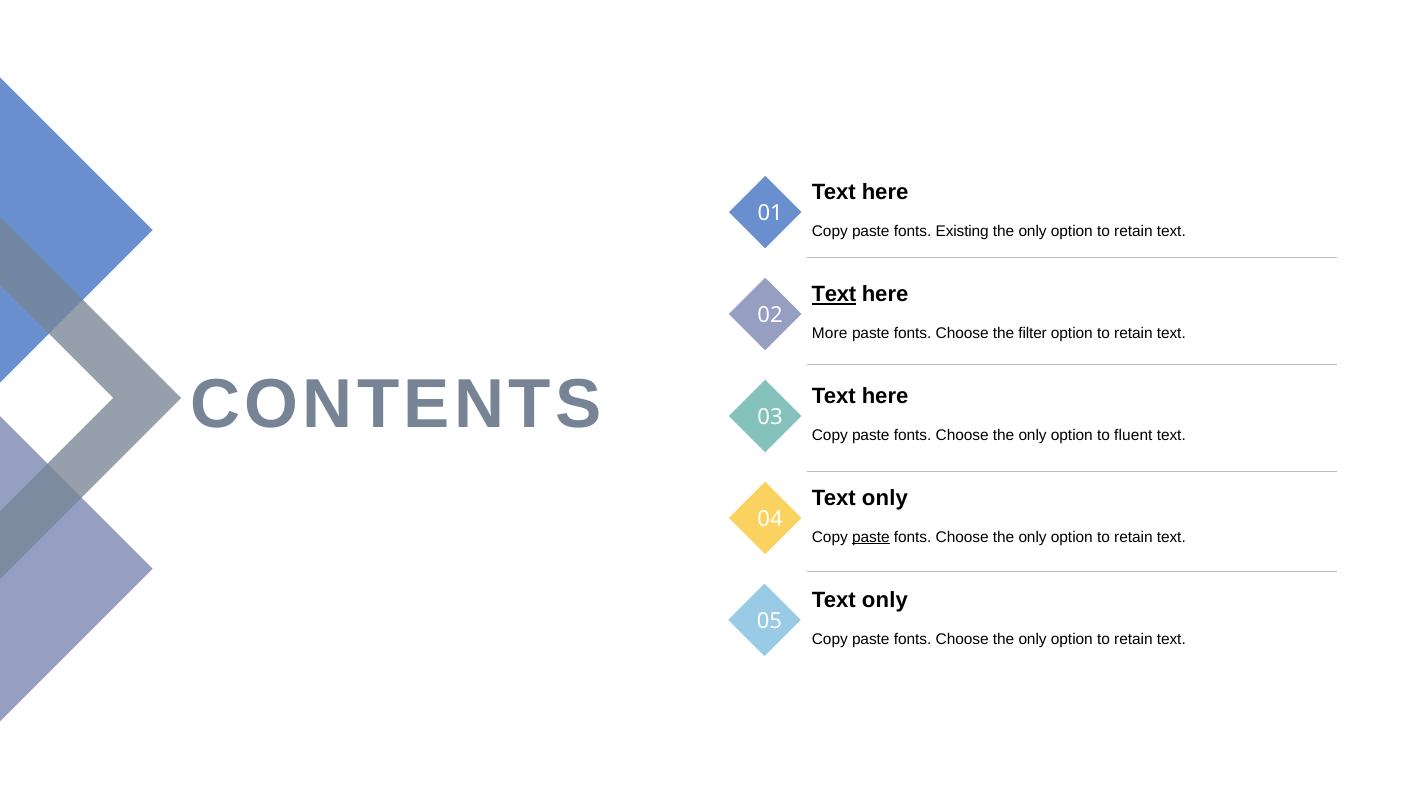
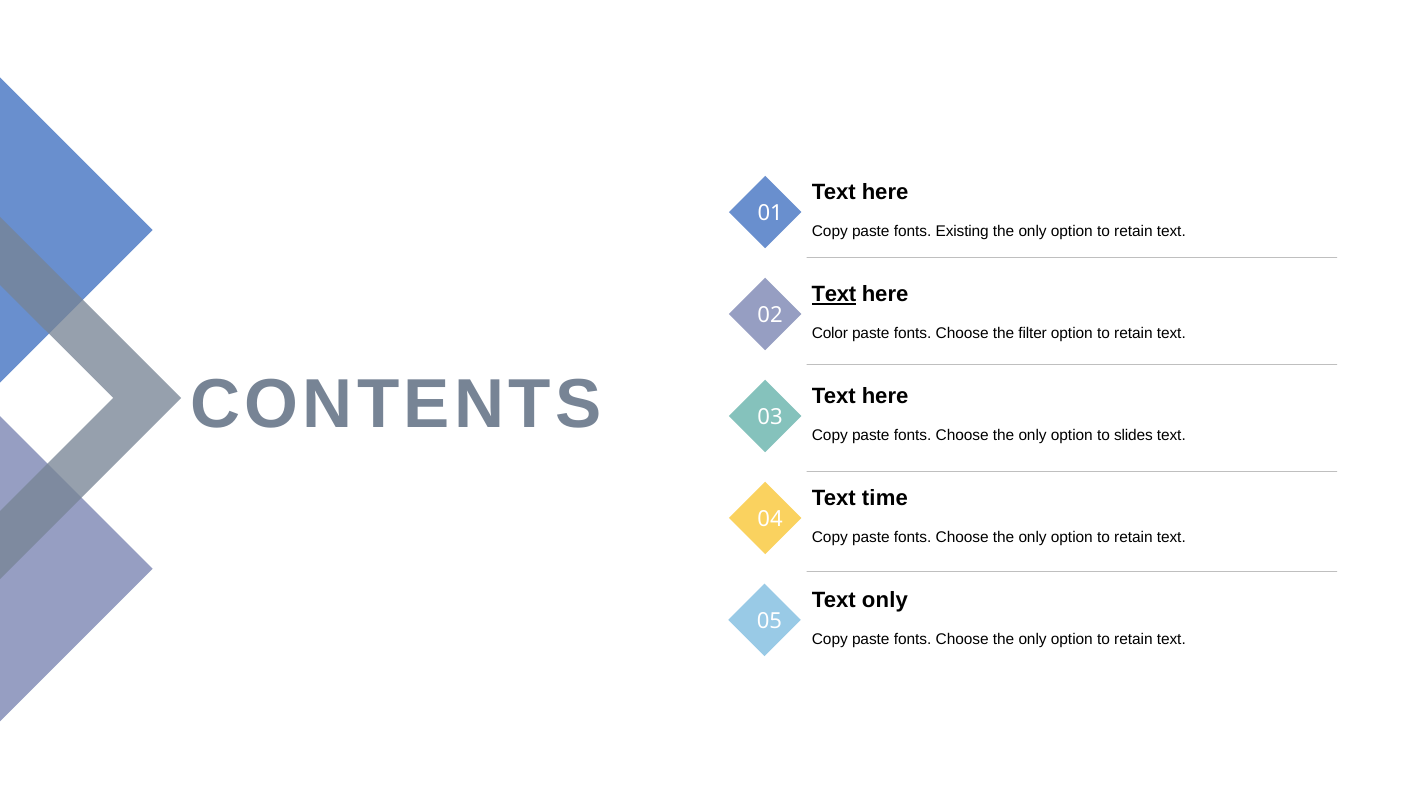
More: More -> Color
fluent: fluent -> slides
only at (885, 498): only -> time
paste at (871, 537) underline: present -> none
